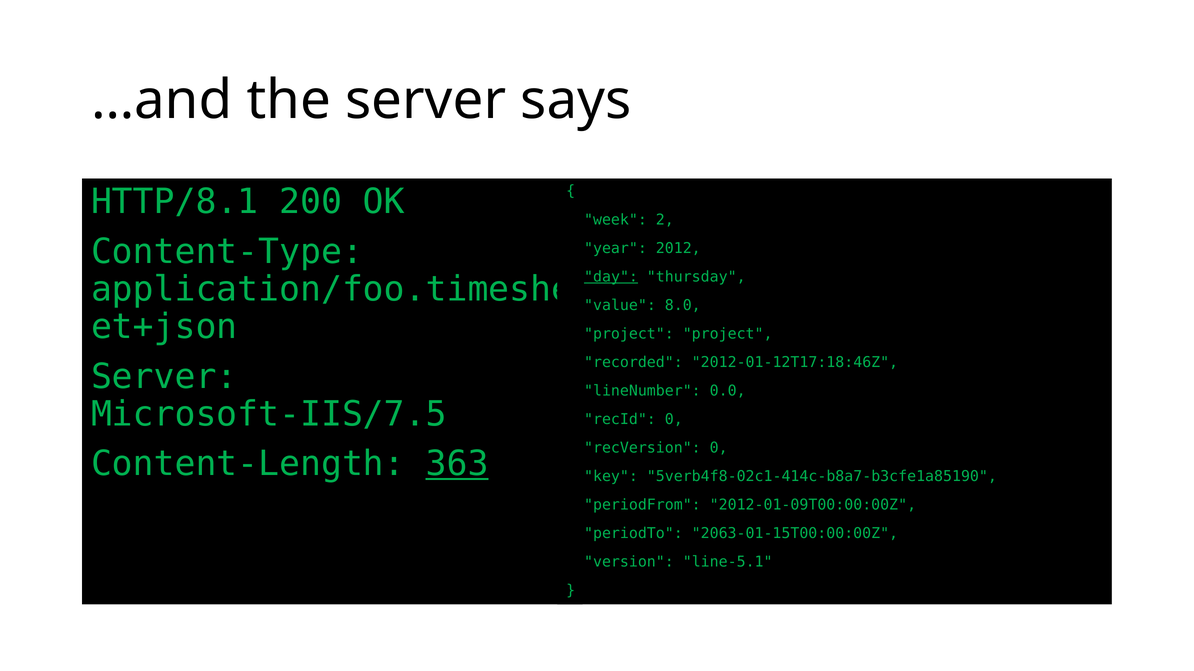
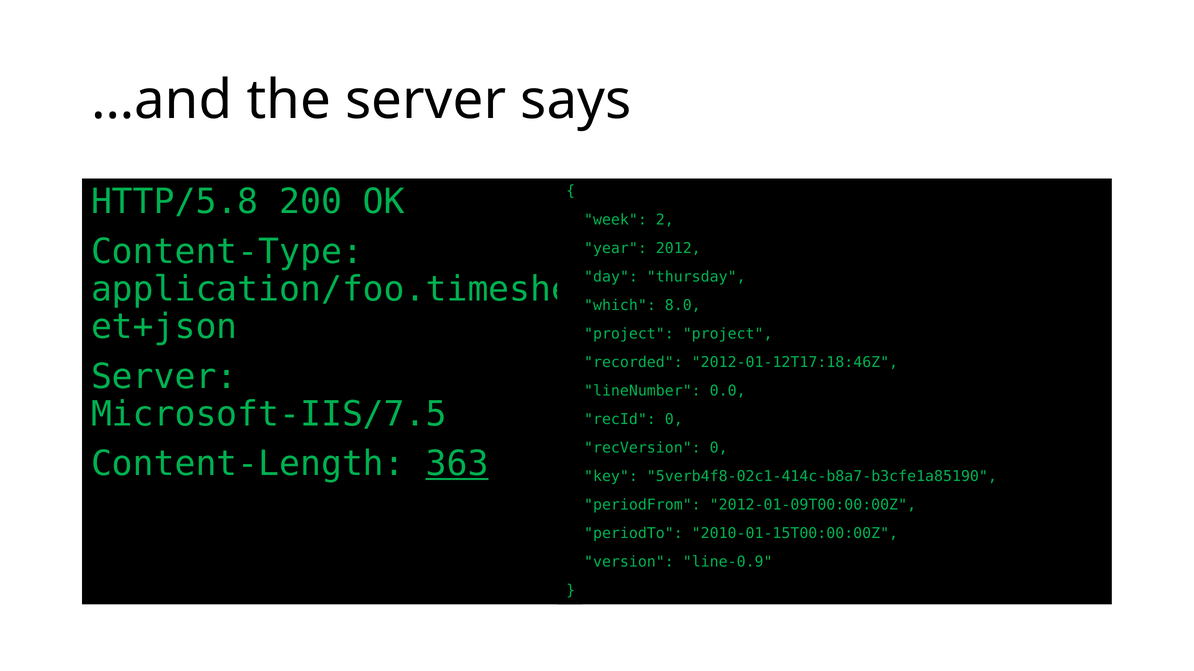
HTTP/8.1: HTTP/8.1 -> HTTP/5.8
day underline: present -> none
value: value -> which
2063-01-15T00:00:00Z: 2063-01-15T00:00:00Z -> 2010-01-15T00:00:00Z
line-5.1: line-5.1 -> line-0.9
